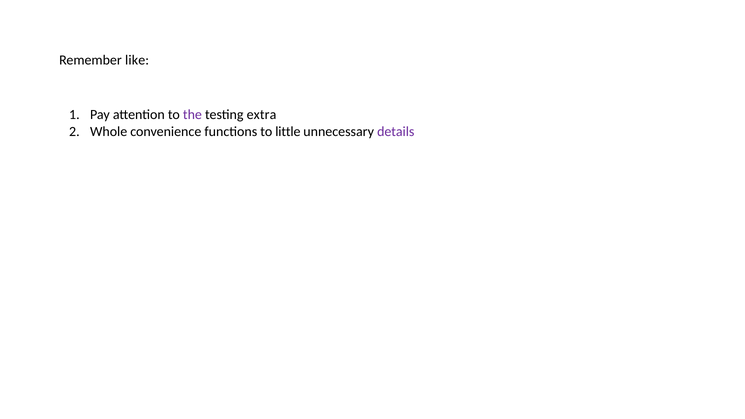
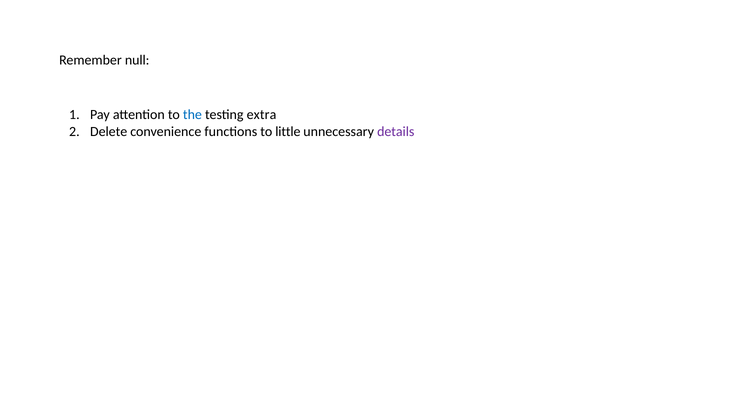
like: like -> null
the colour: purple -> blue
Whole: Whole -> Delete
